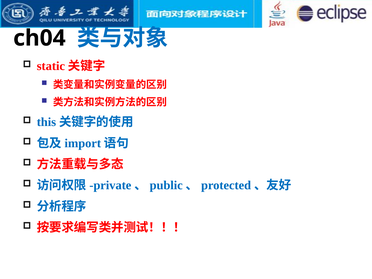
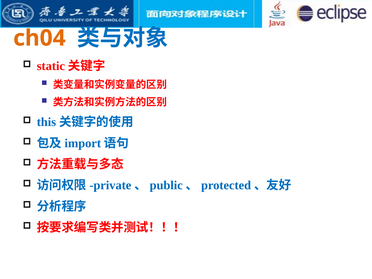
ch04 colour: black -> orange
